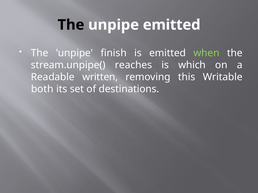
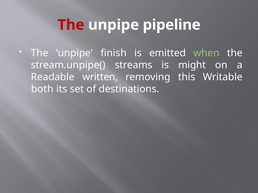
The at (71, 25) colour: black -> red
unpipe emitted: emitted -> pipeline
reaches: reaches -> streams
which: which -> might
